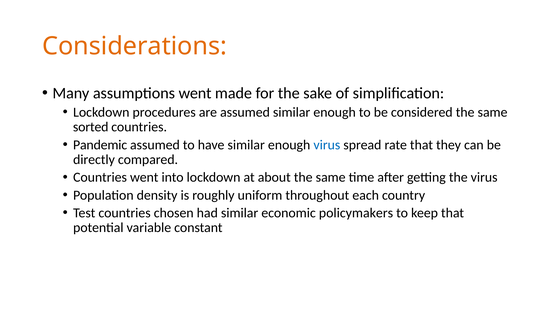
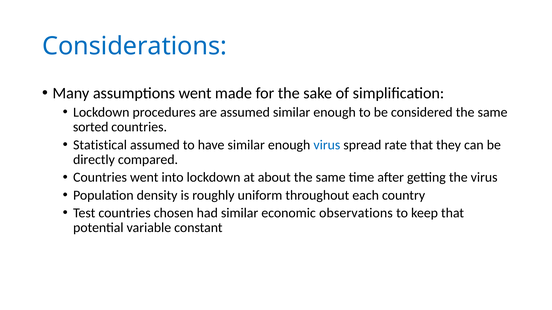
Considerations colour: orange -> blue
Pandemic: Pandemic -> Statistical
policymakers: policymakers -> observations
